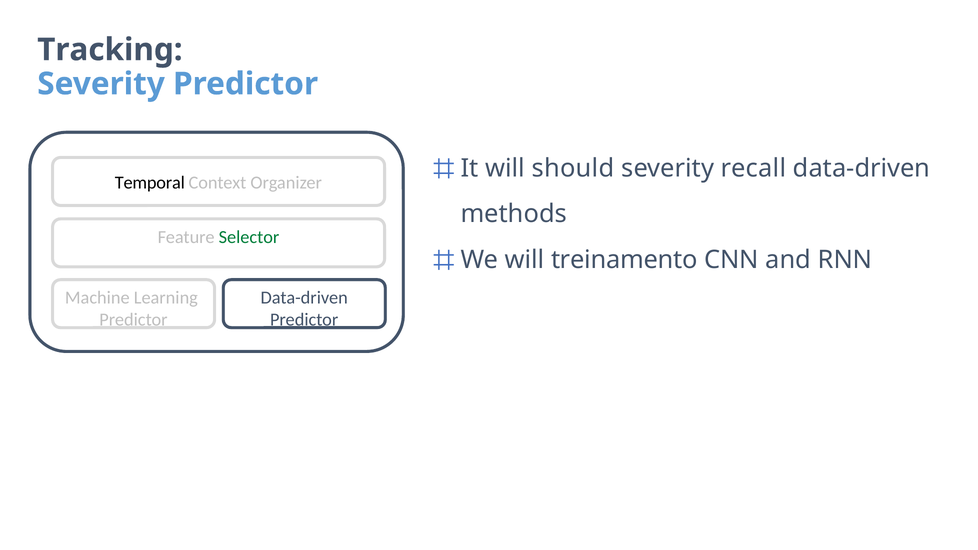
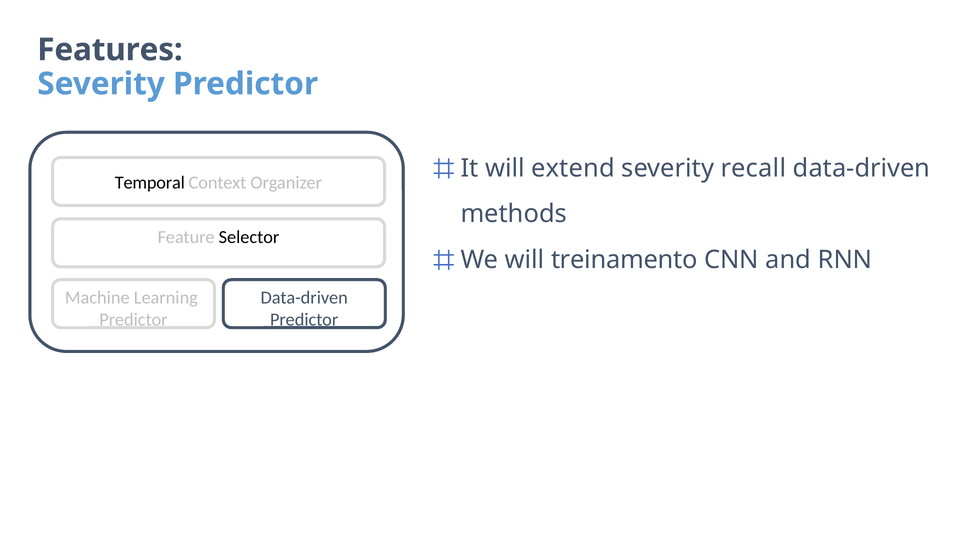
Tracking: Tracking -> Features
should: should -> extend
Selector colour: green -> black
